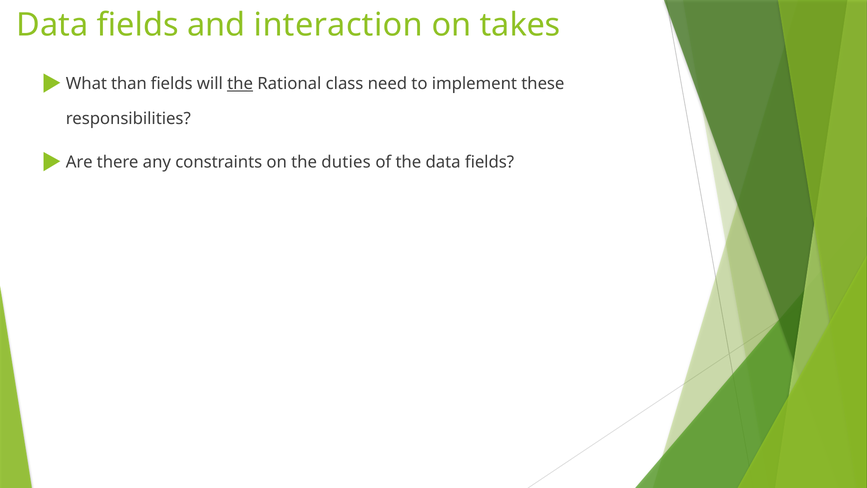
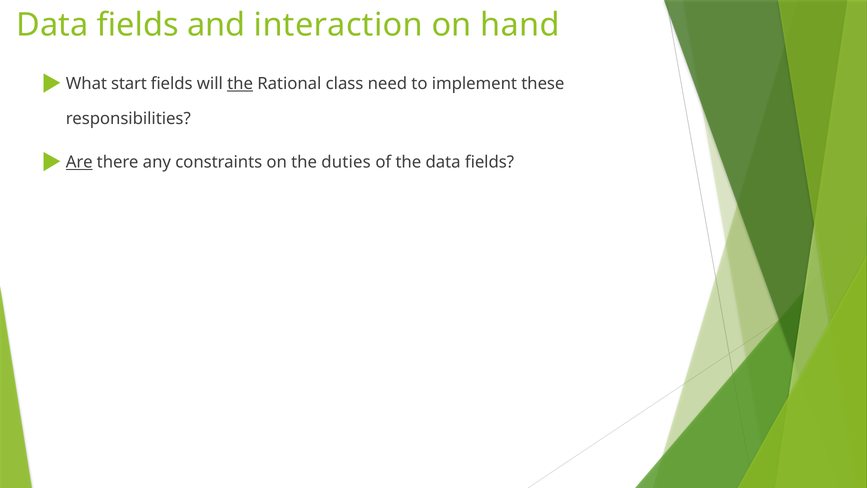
takes: takes -> hand
than: than -> start
Are underline: none -> present
